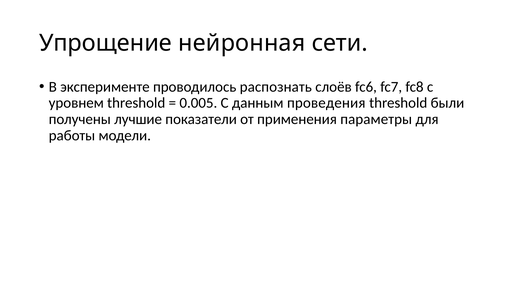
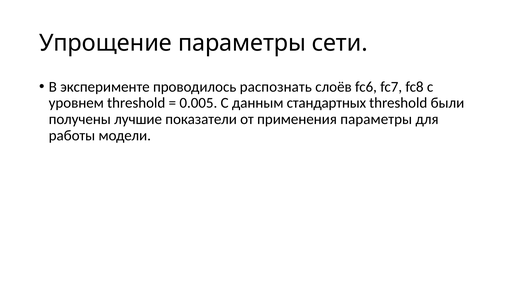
Упрощение нейронная: нейронная -> параметры
проведения: проведения -> стандартных
